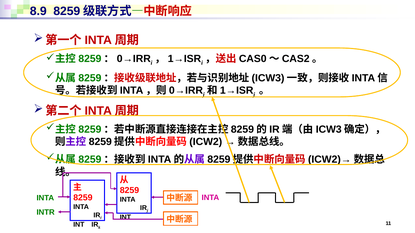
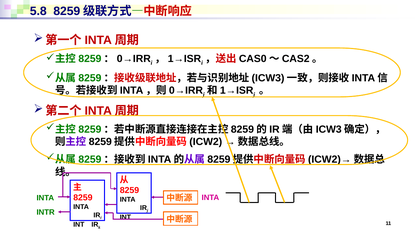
8.9: 8.9 -> 5.8
